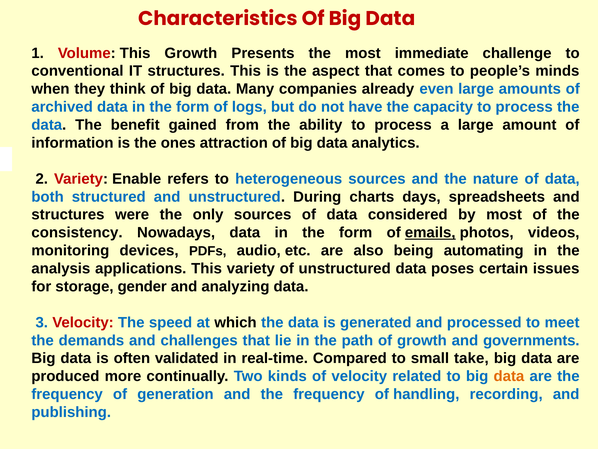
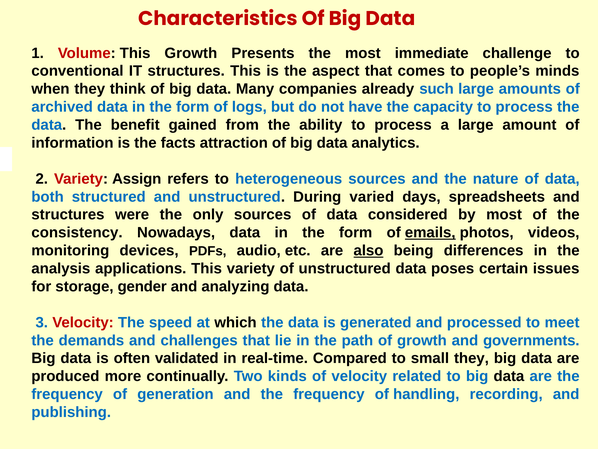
even: even -> such
ones: ones -> facts
Enable: Enable -> Assign
charts: charts -> varied
also underline: none -> present
automating: automating -> differences
small take: take -> they
data at (509, 376) colour: orange -> black
